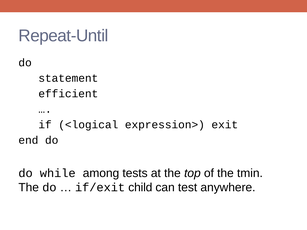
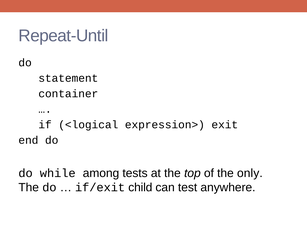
efficient: efficient -> container
tmin: tmin -> only
